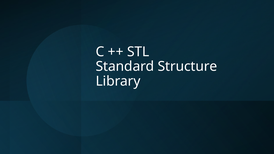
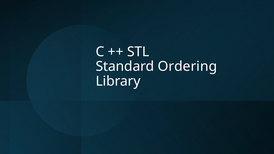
Structure: Structure -> Ordering
